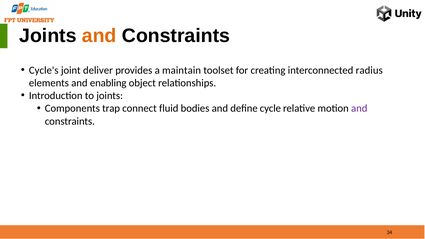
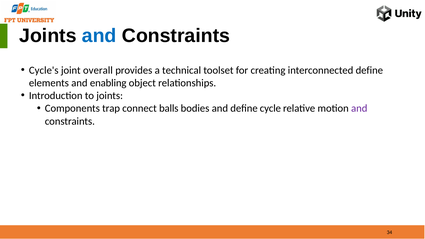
and at (99, 36) colour: orange -> blue
deliver: deliver -> overall
maintain: maintain -> technical
interconnected radius: radius -> define
fluid: fluid -> balls
